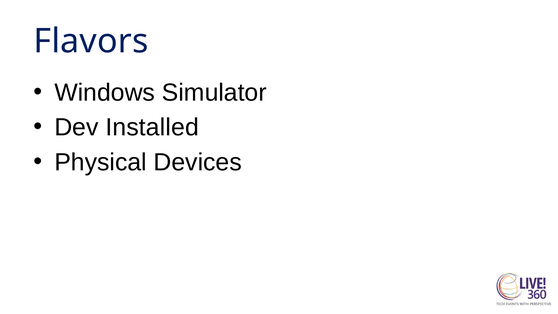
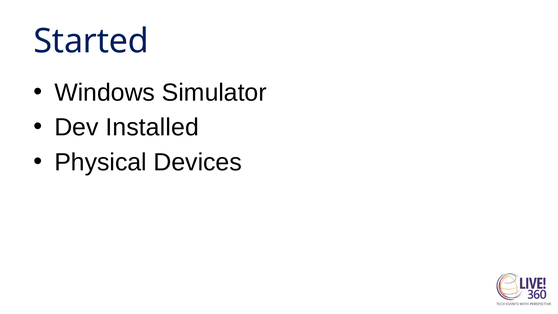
Flavors: Flavors -> Started
